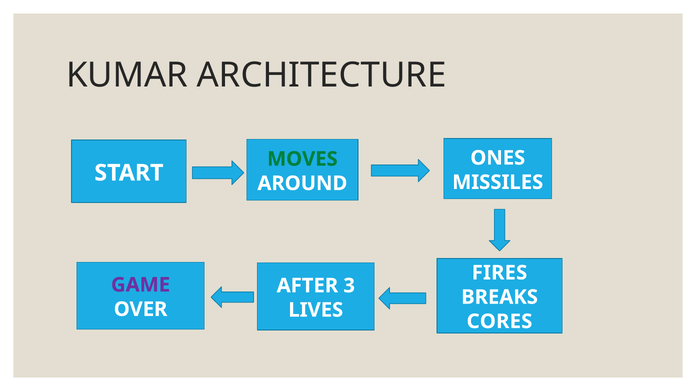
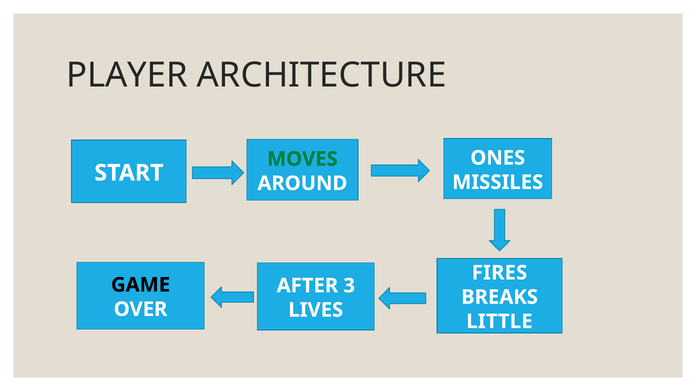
KUMAR: KUMAR -> PLAYER
GAME colour: purple -> black
CORES: CORES -> LITTLE
